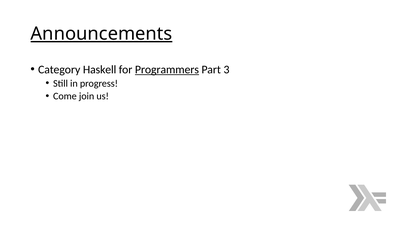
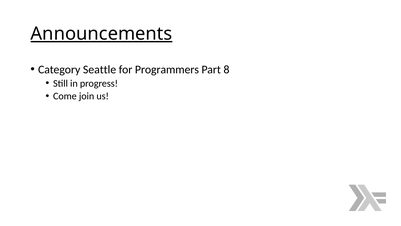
Haskell: Haskell -> Seattle
Programmers underline: present -> none
3: 3 -> 8
